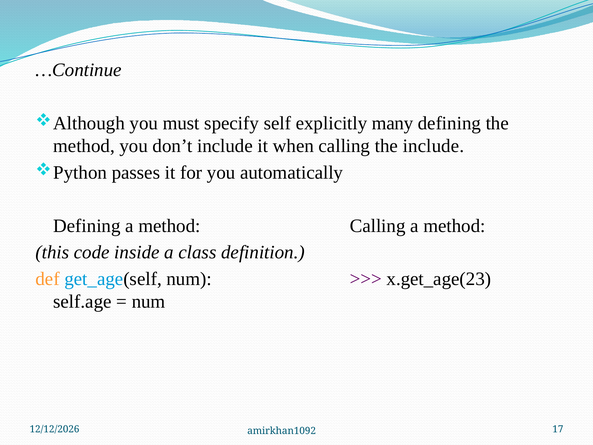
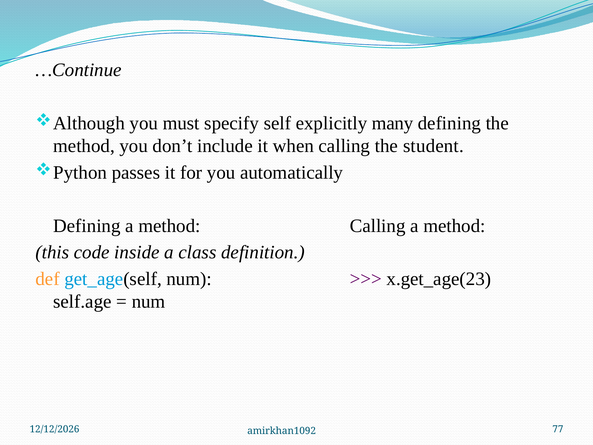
the include: include -> student
17: 17 -> 77
